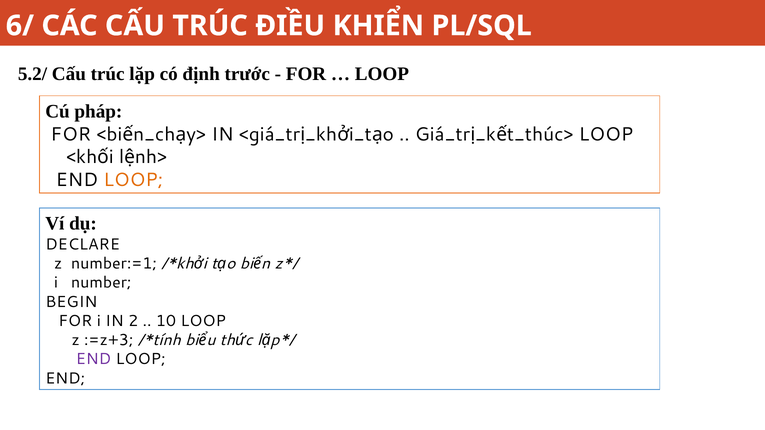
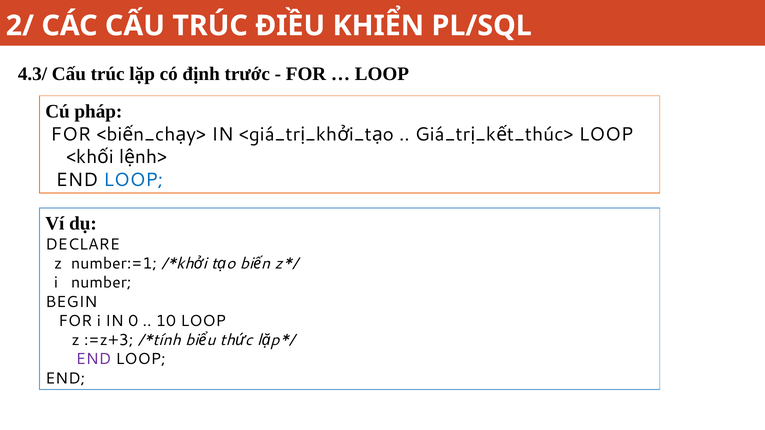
6/: 6/ -> 2/
5.2/: 5.2/ -> 4.3/
LOOP at (133, 180) colour: orange -> blue
2: 2 -> 0
